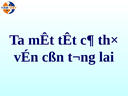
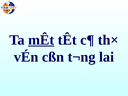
mÊt underline: none -> present
